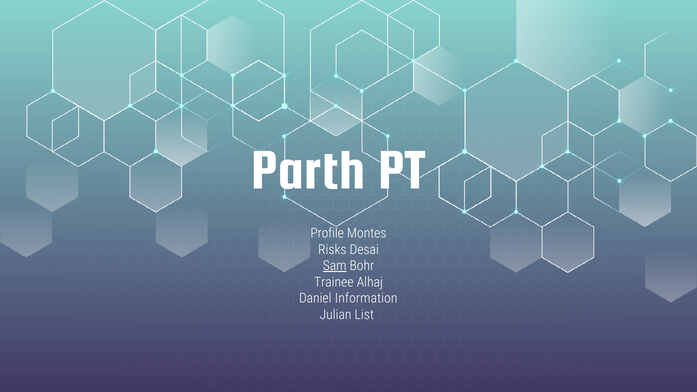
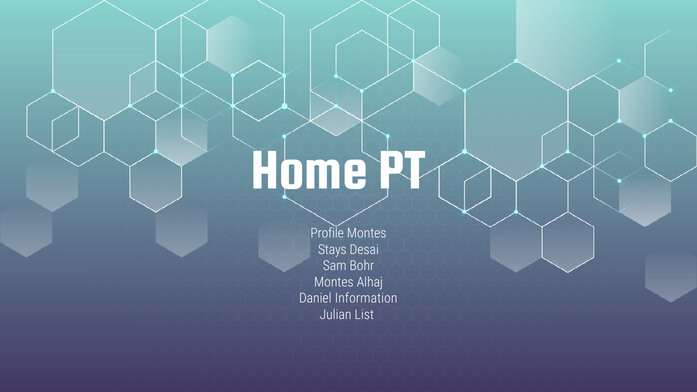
Parth: Parth -> Home
Risks: Risks -> Stays
Sam underline: present -> none
Trainee at (334, 282): Trainee -> Montes
